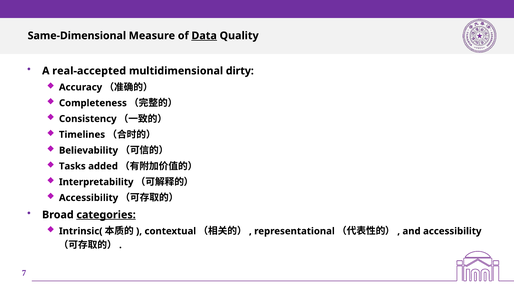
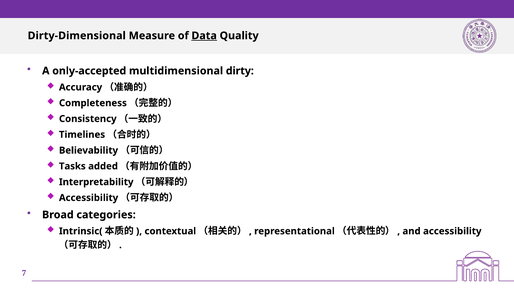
Same-Dimensional: Same-Dimensional -> Dirty-Dimensional
real-accepted: real-accepted -> only-accepted
categories underline: present -> none
